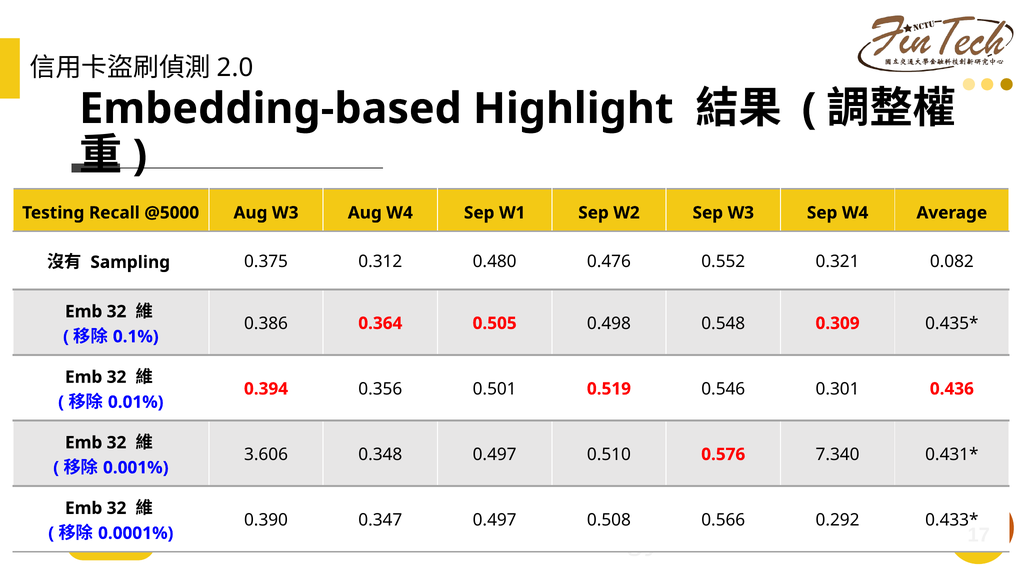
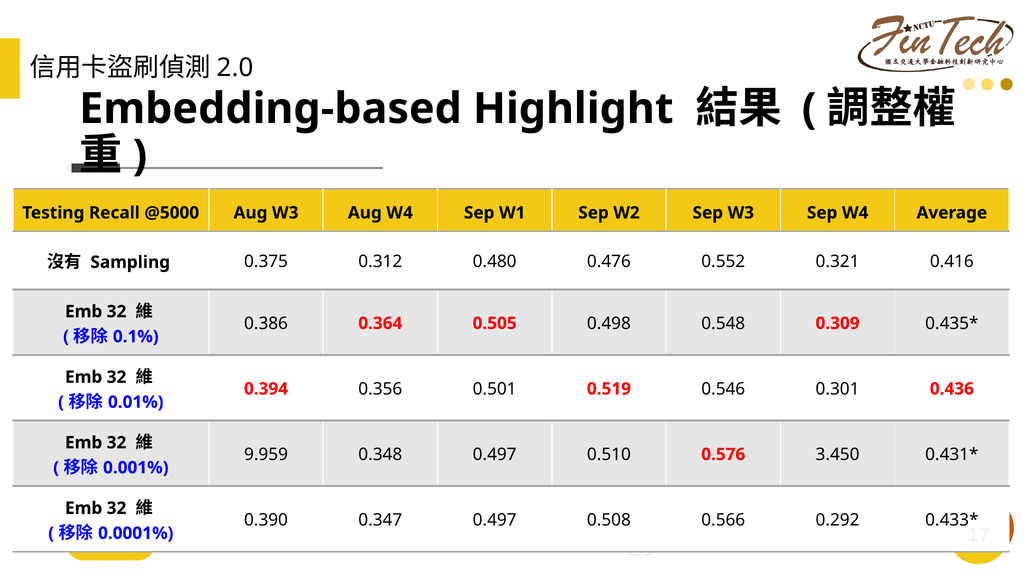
0.082: 0.082 -> 0.416
3.606: 3.606 -> 9.959
7.340: 7.340 -> 3.450
